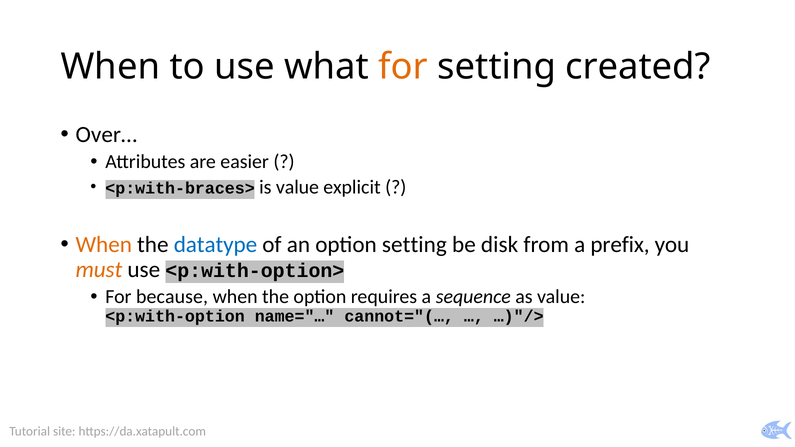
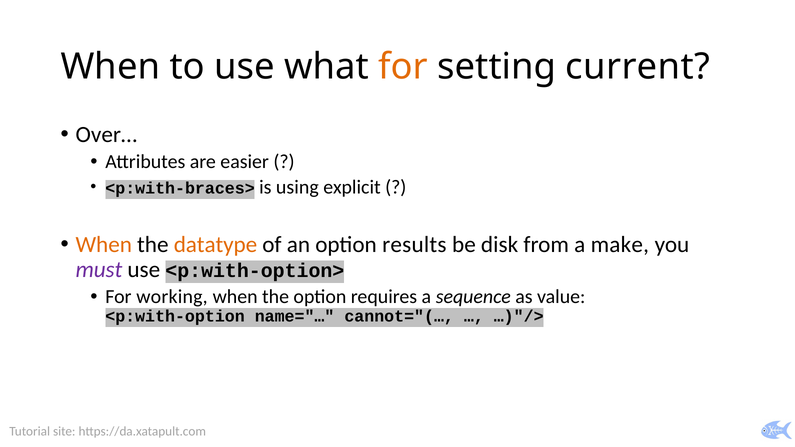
created: created -> current
is value: value -> using
datatype colour: blue -> orange
option setting: setting -> results
prefix: prefix -> make
must colour: orange -> purple
because: because -> working
